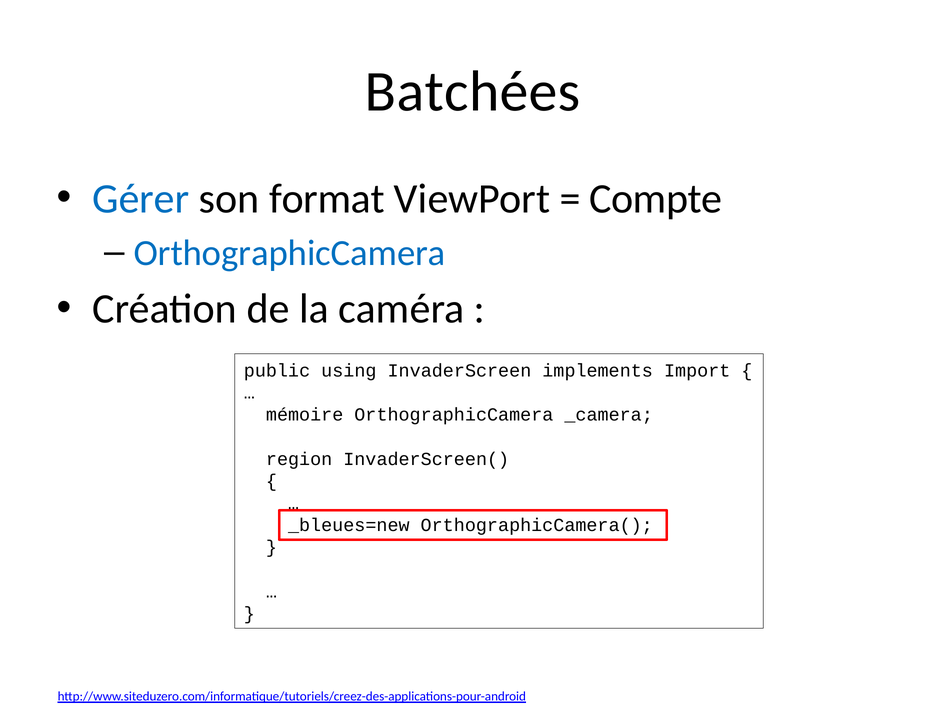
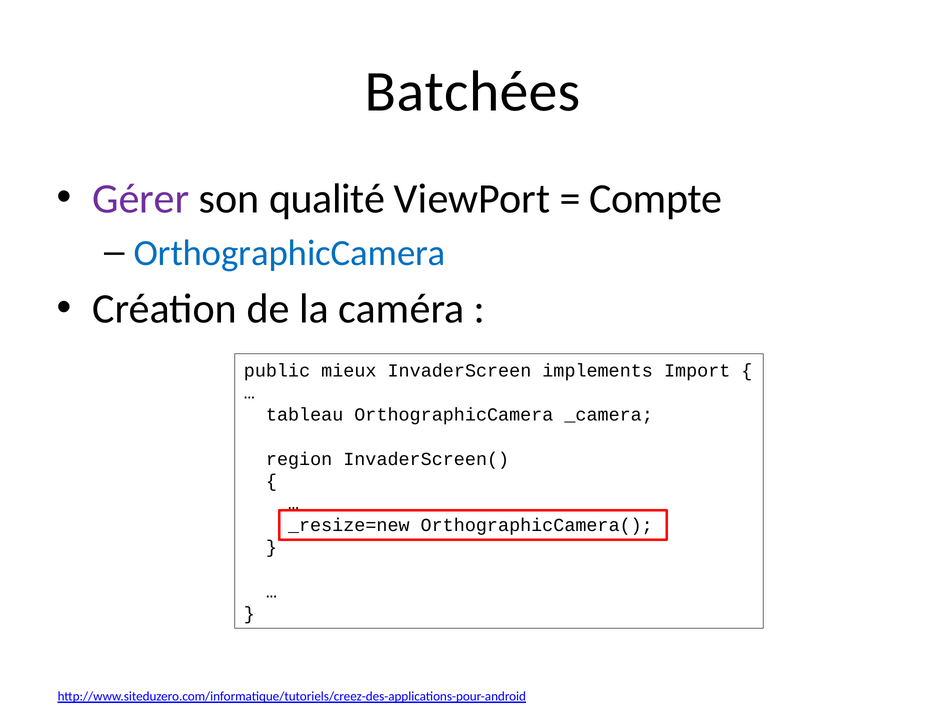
Gérer colour: blue -> purple
format: format -> qualité
using: using -> mieux
mémoire: mémoire -> tableau
_bleues=new: _bleues=new -> _resize=new
